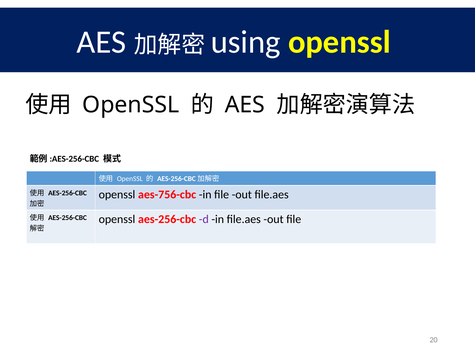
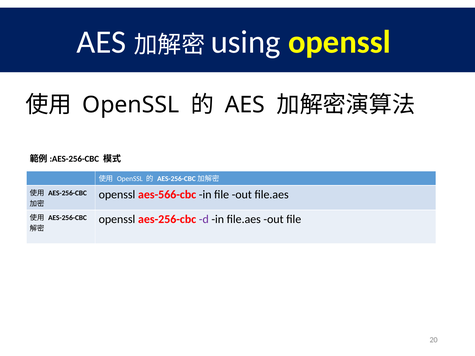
aes-756-cbc: aes-756-cbc -> aes-566-cbc
